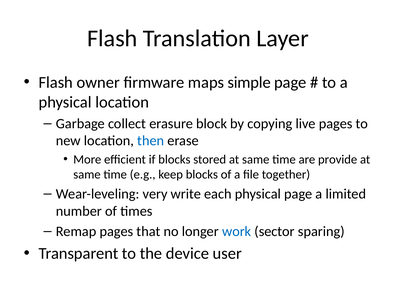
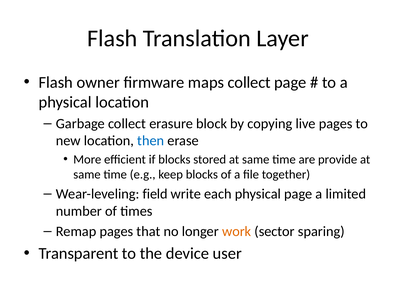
maps simple: simple -> collect
very: very -> field
work colour: blue -> orange
